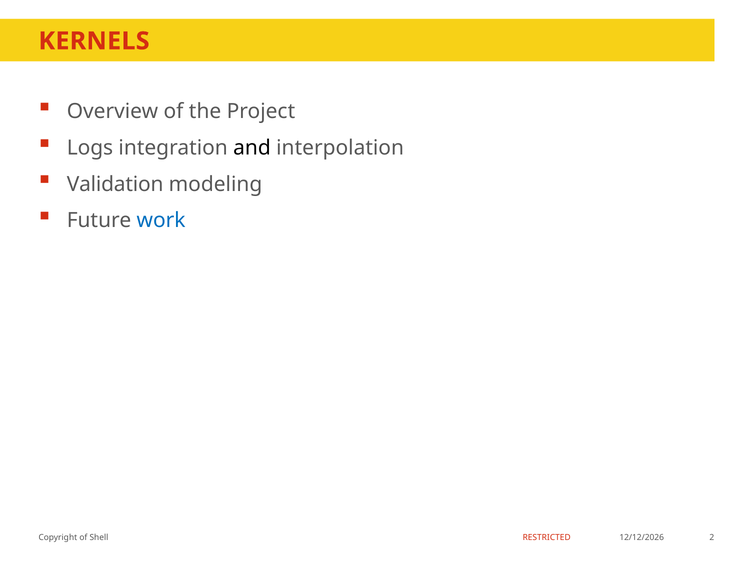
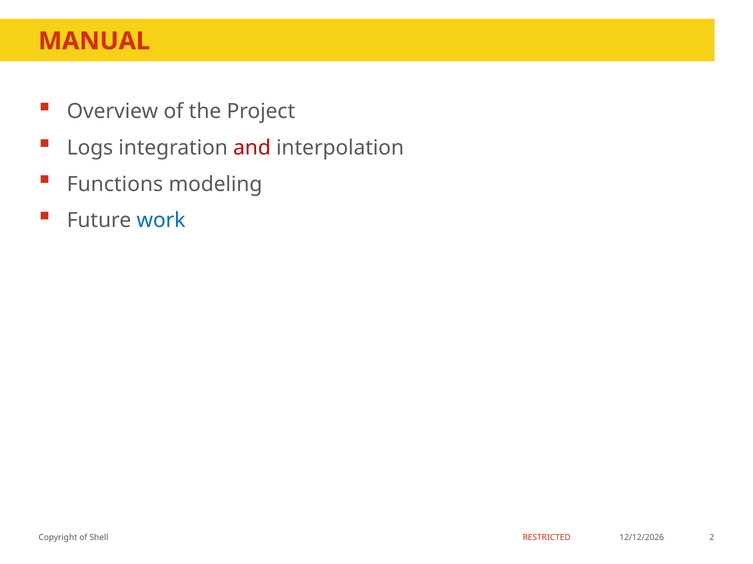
KERNELS: KERNELS -> MANUAL
and colour: black -> red
Validation: Validation -> Functions
